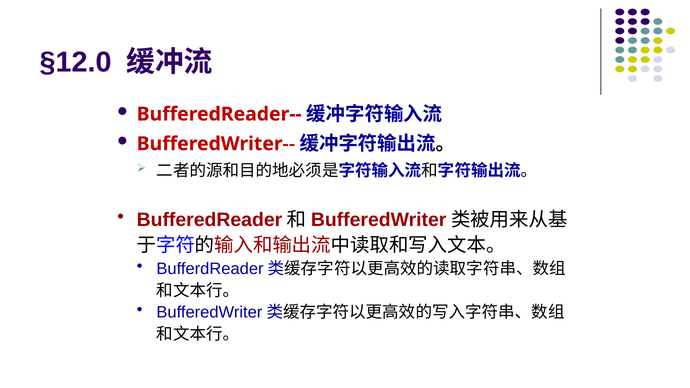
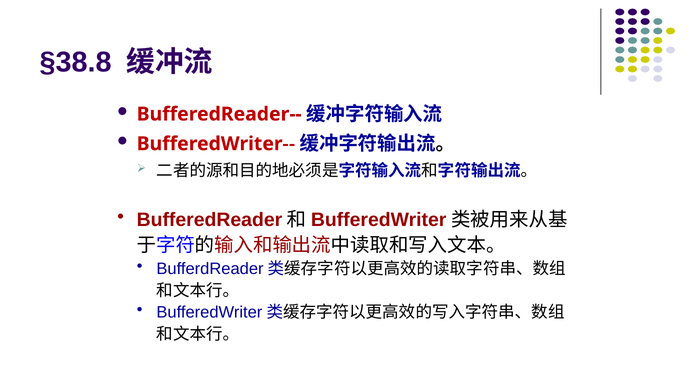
§12.0: §12.0 -> §38.8
